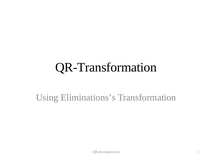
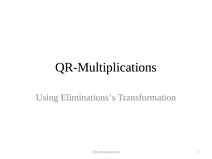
QR-Transformation: QR-Transformation -> QR-Multiplications
